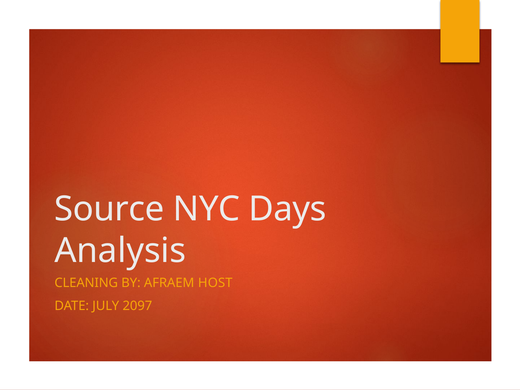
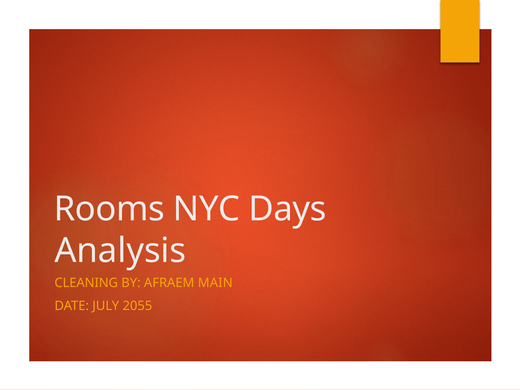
Source: Source -> Rooms
HOST: HOST -> MAIN
2097: 2097 -> 2055
